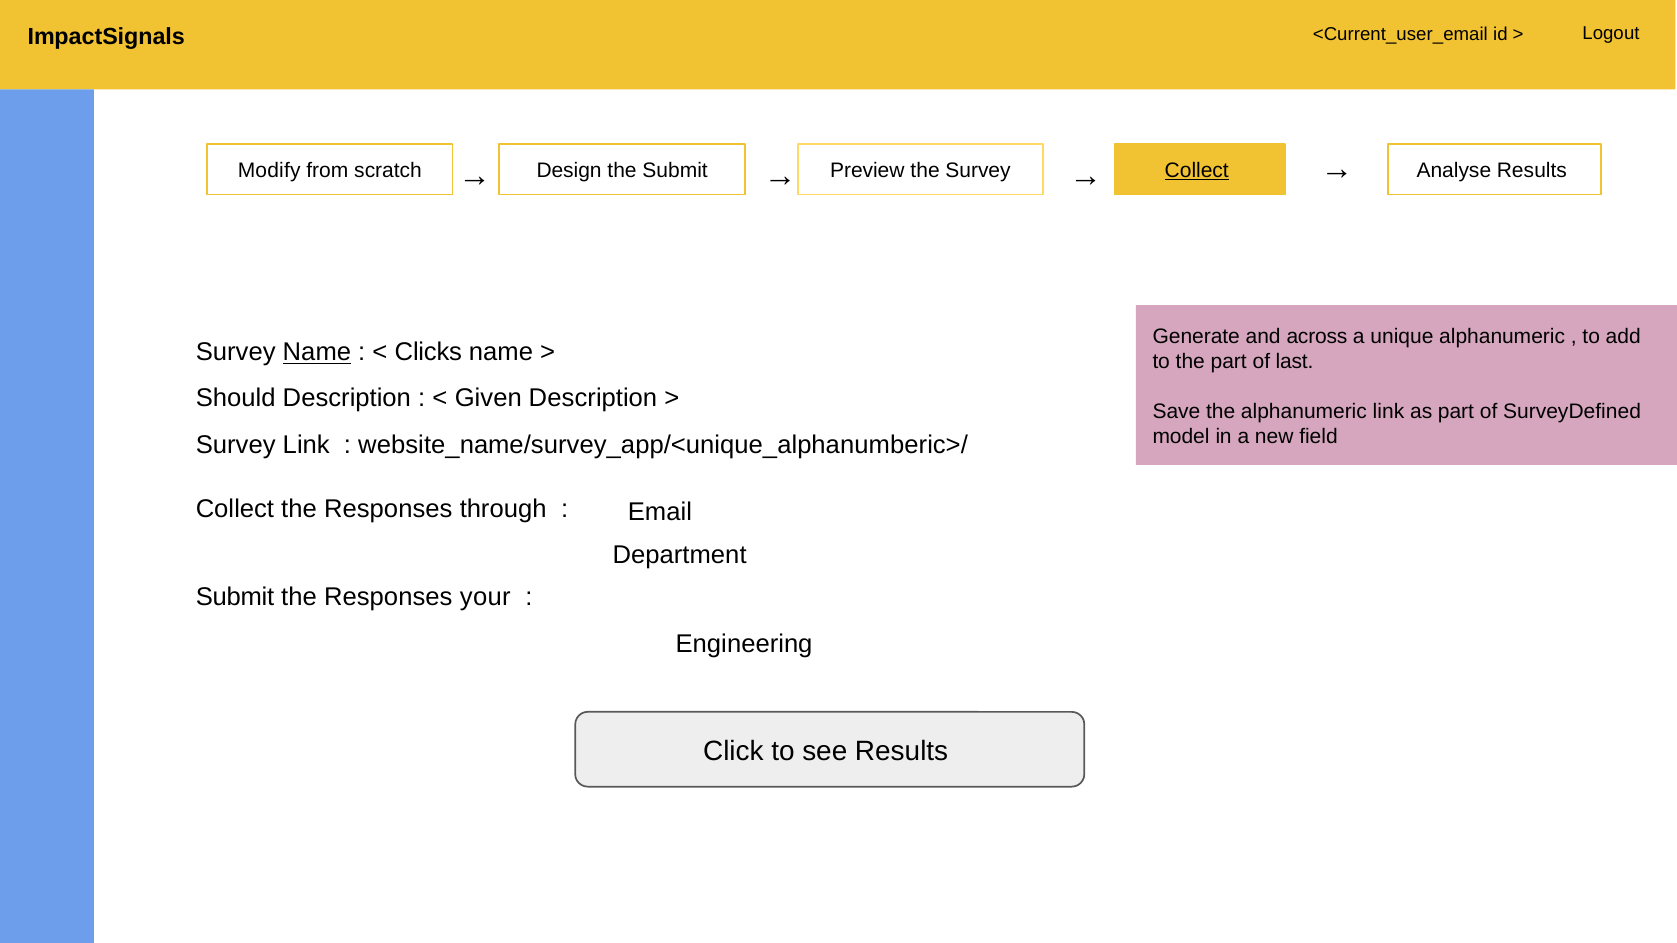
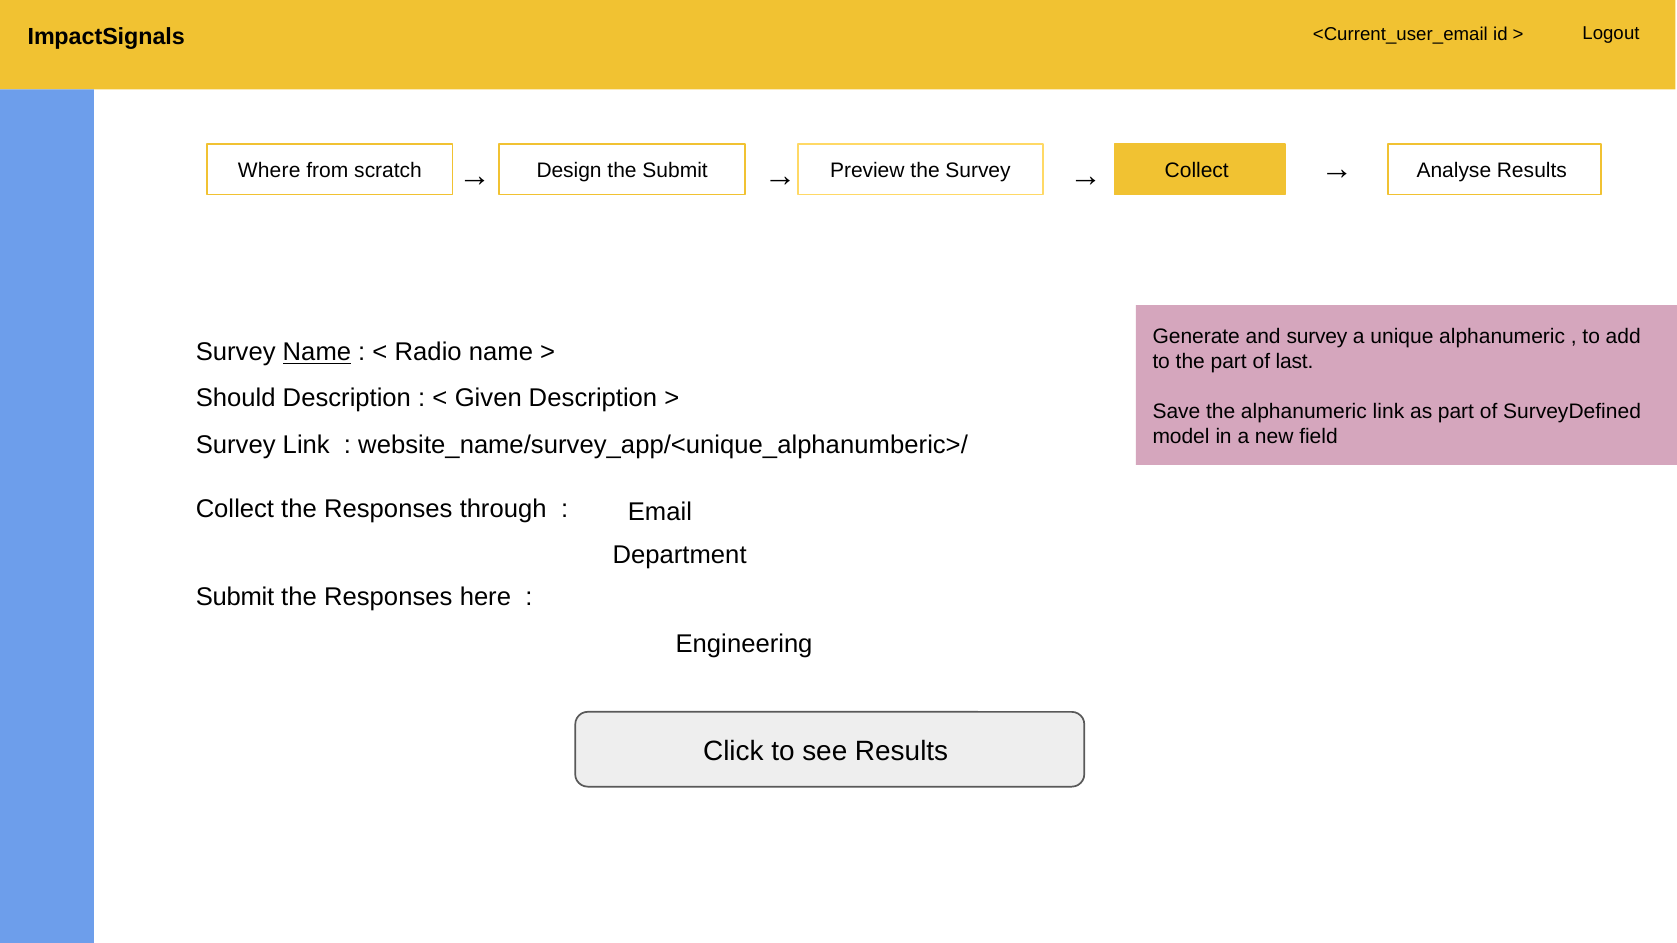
Collect at (1197, 171) underline: present -> none
Modify: Modify -> Where
and across: across -> survey
Clicks: Clicks -> Radio
your: your -> here
